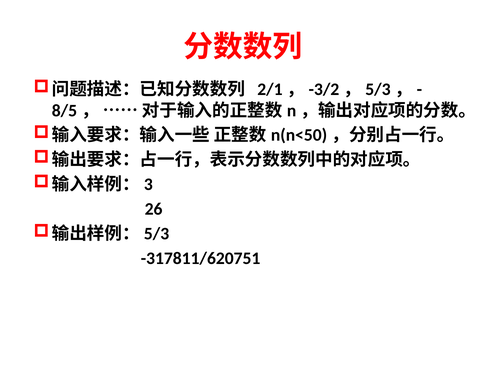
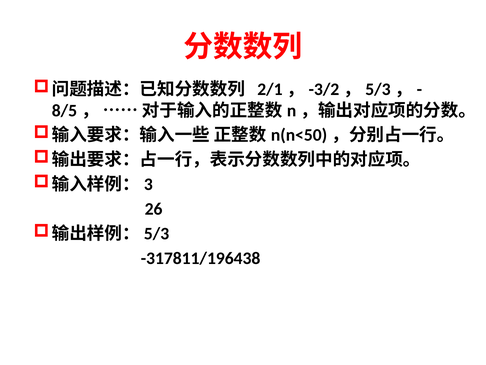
-317811/620751: -317811/620751 -> -317811/196438
